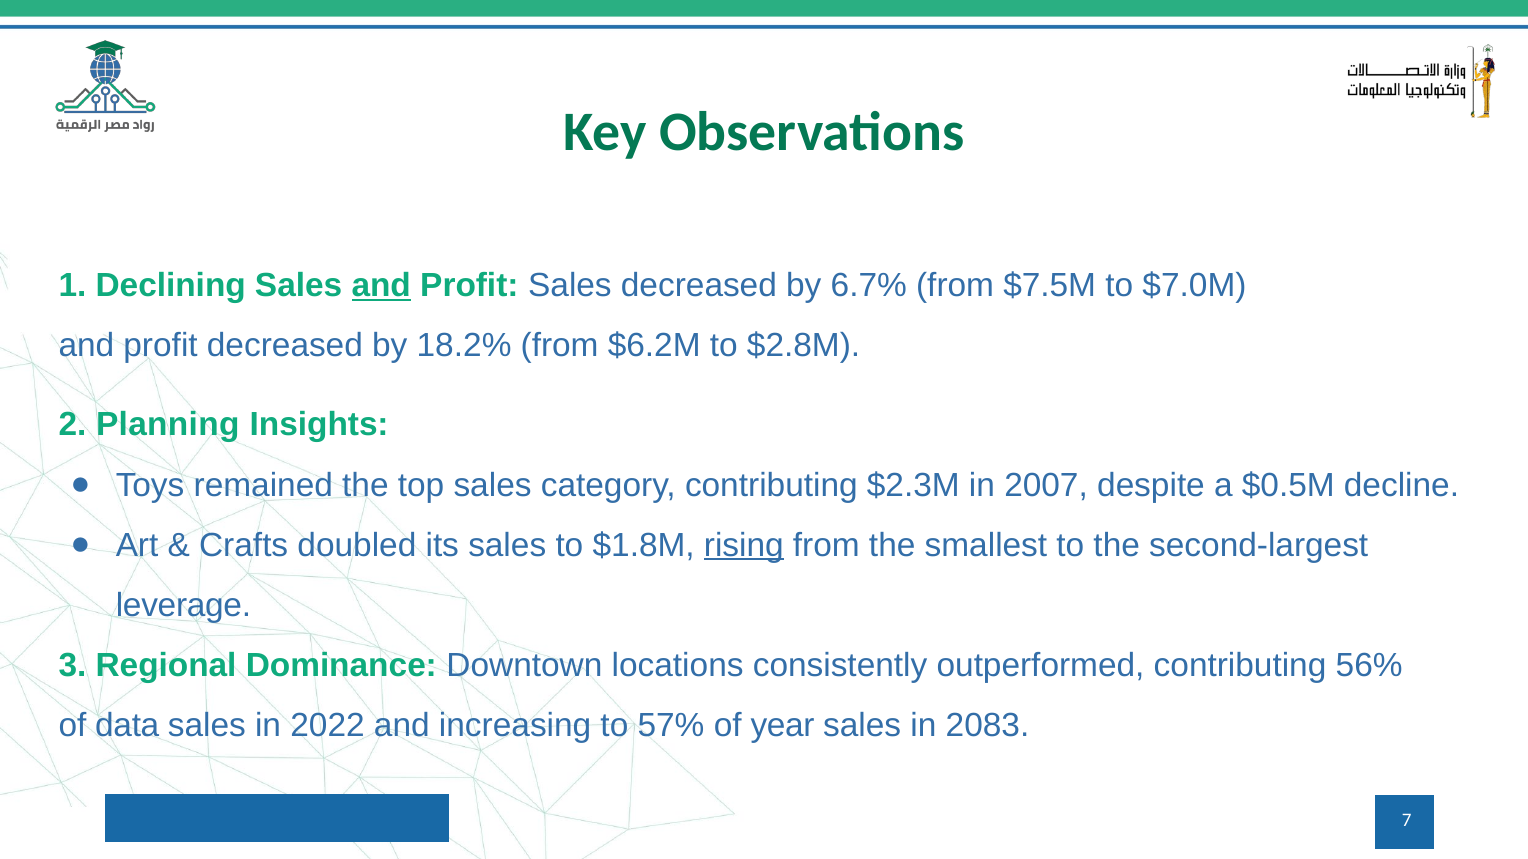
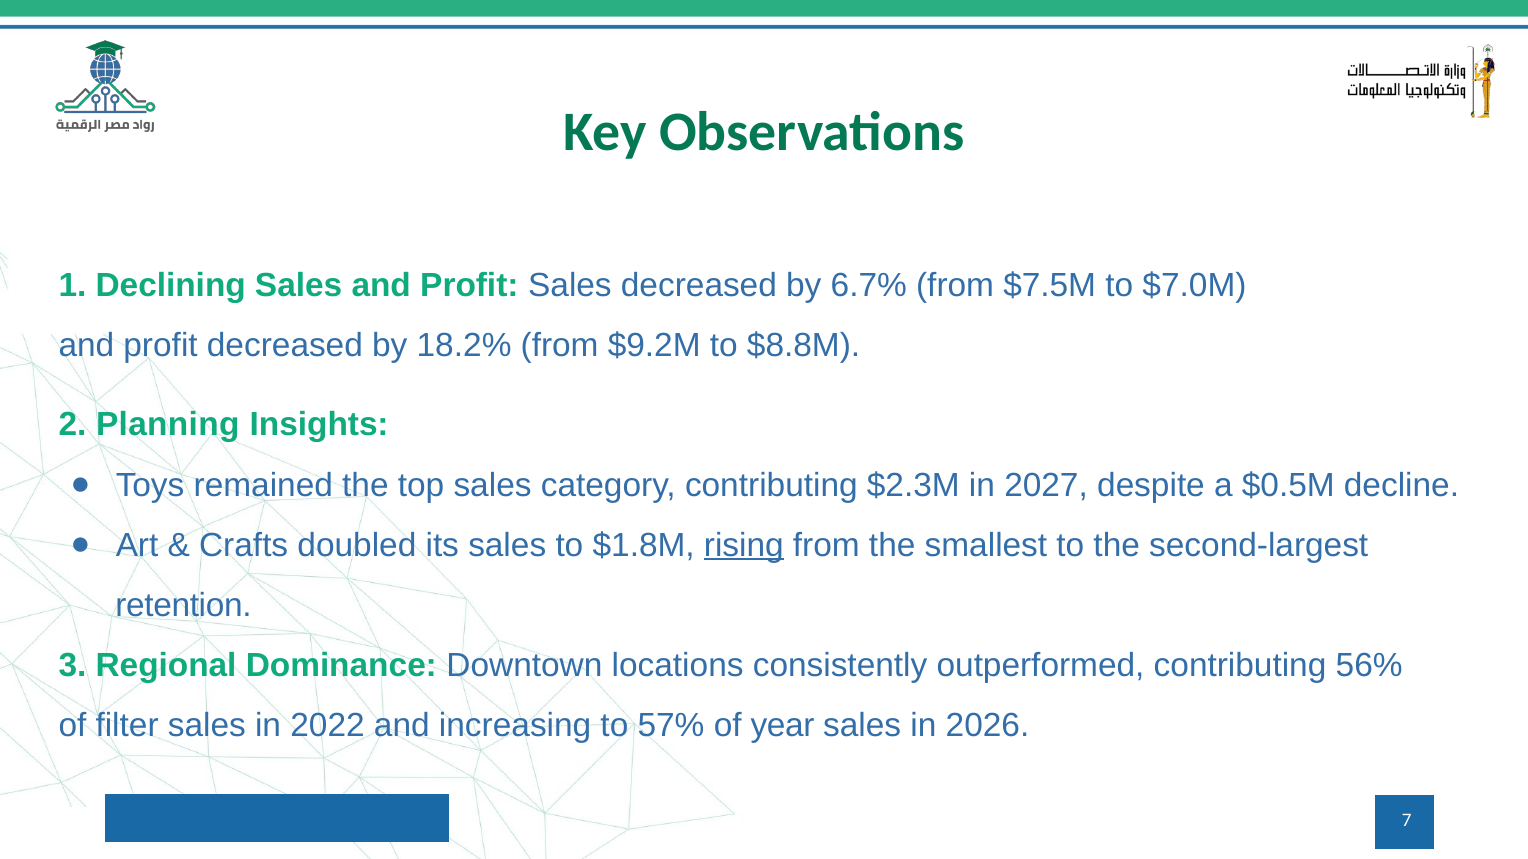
and at (381, 286) underline: present -> none
$6.2M: $6.2M -> $9.2M
$2.8M: $2.8M -> $8.8M
2007: 2007 -> 2027
leverage: leverage -> retention
data: data -> filter
2083: 2083 -> 2026
